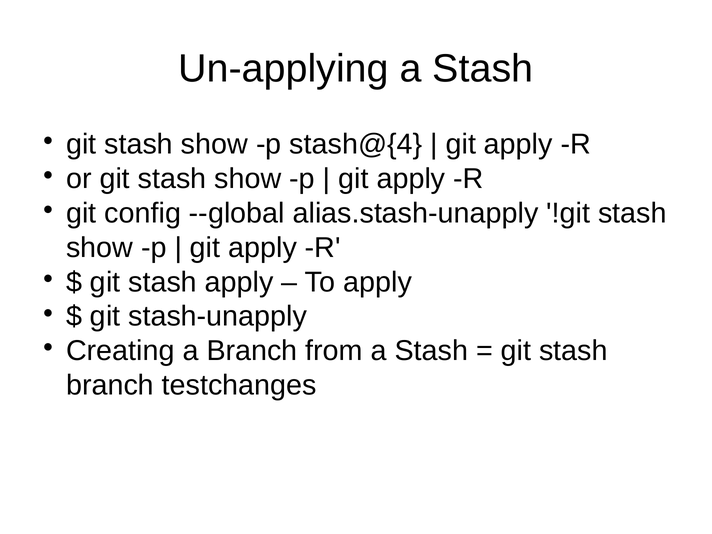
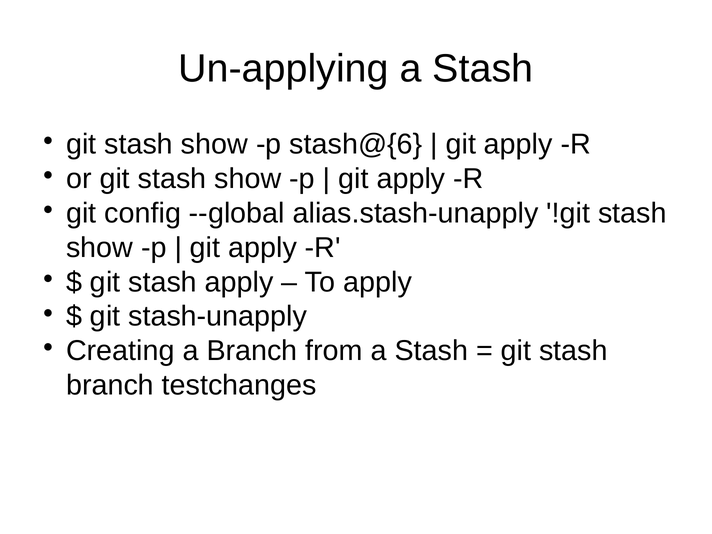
stash@{4: stash@{4 -> stash@{6
